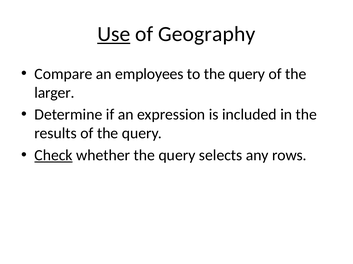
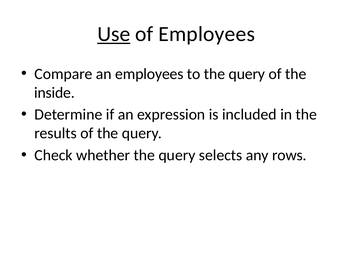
of Geography: Geography -> Employees
larger: larger -> inside
Check underline: present -> none
